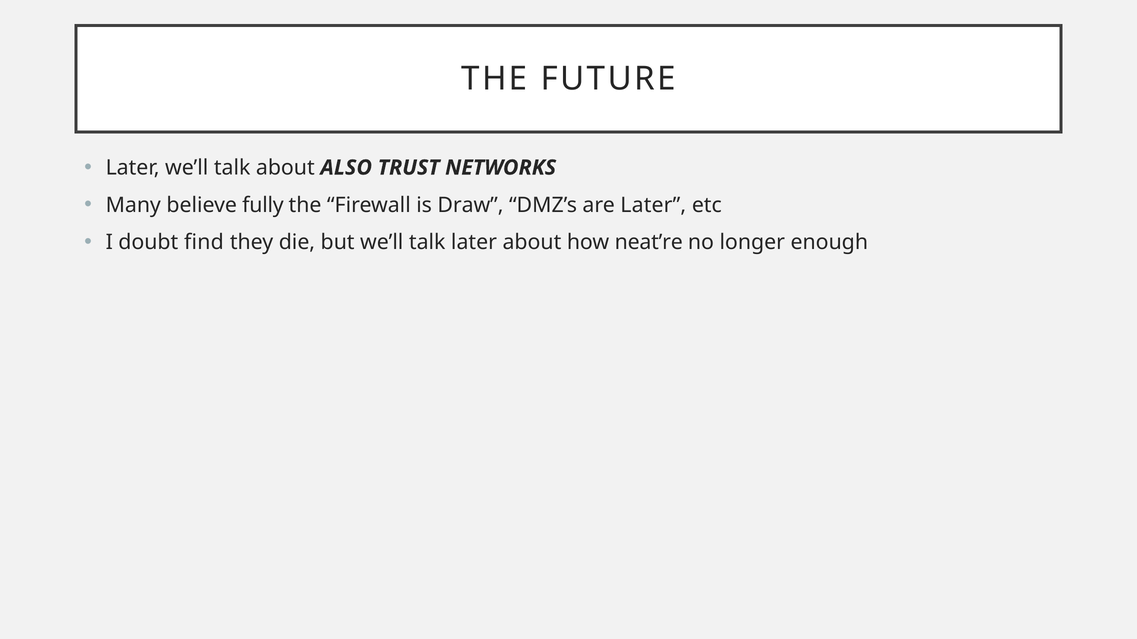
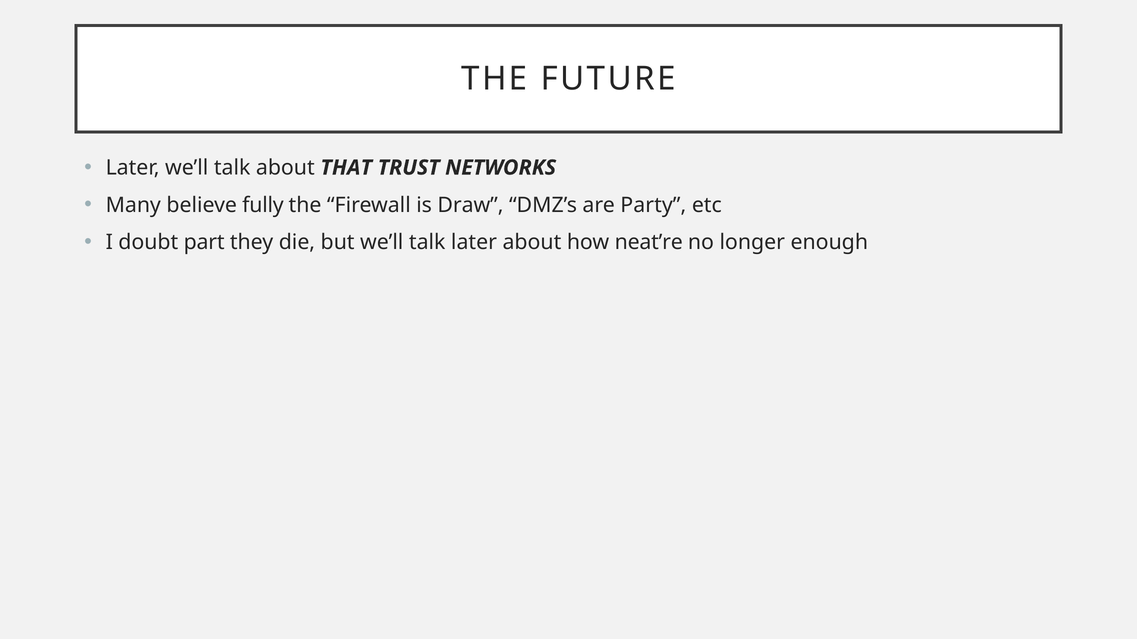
ALSO: ALSO -> THAT
are Later: Later -> Party
find: find -> part
